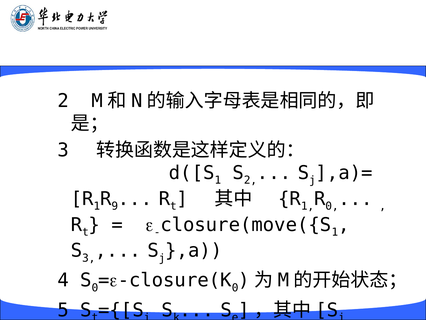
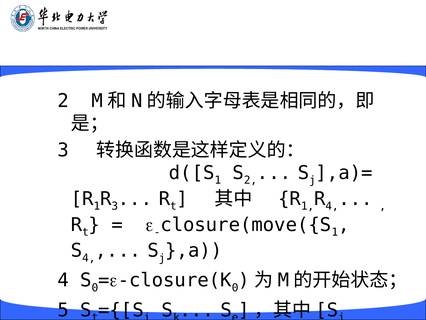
9 at (115, 206): 9 -> 3
0 at (332, 206): 0 -> 4
3 at (89, 258): 3 -> 4
